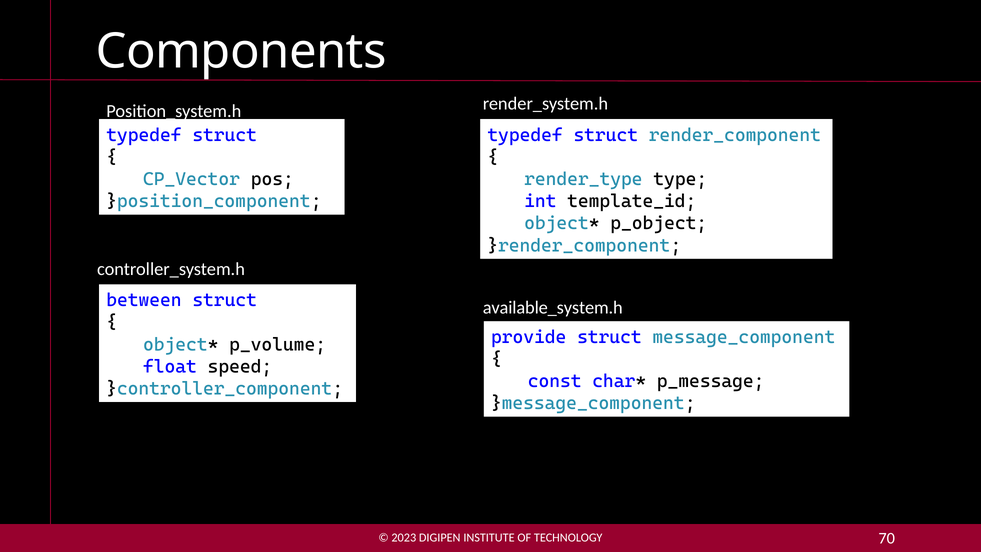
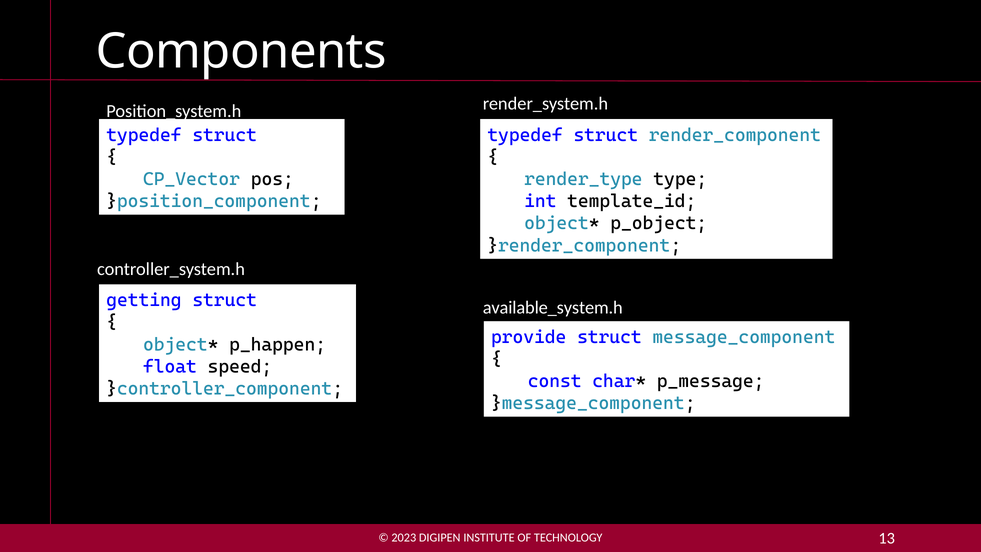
between: between -> getting
p_volume: p_volume -> p_happen
70: 70 -> 13
